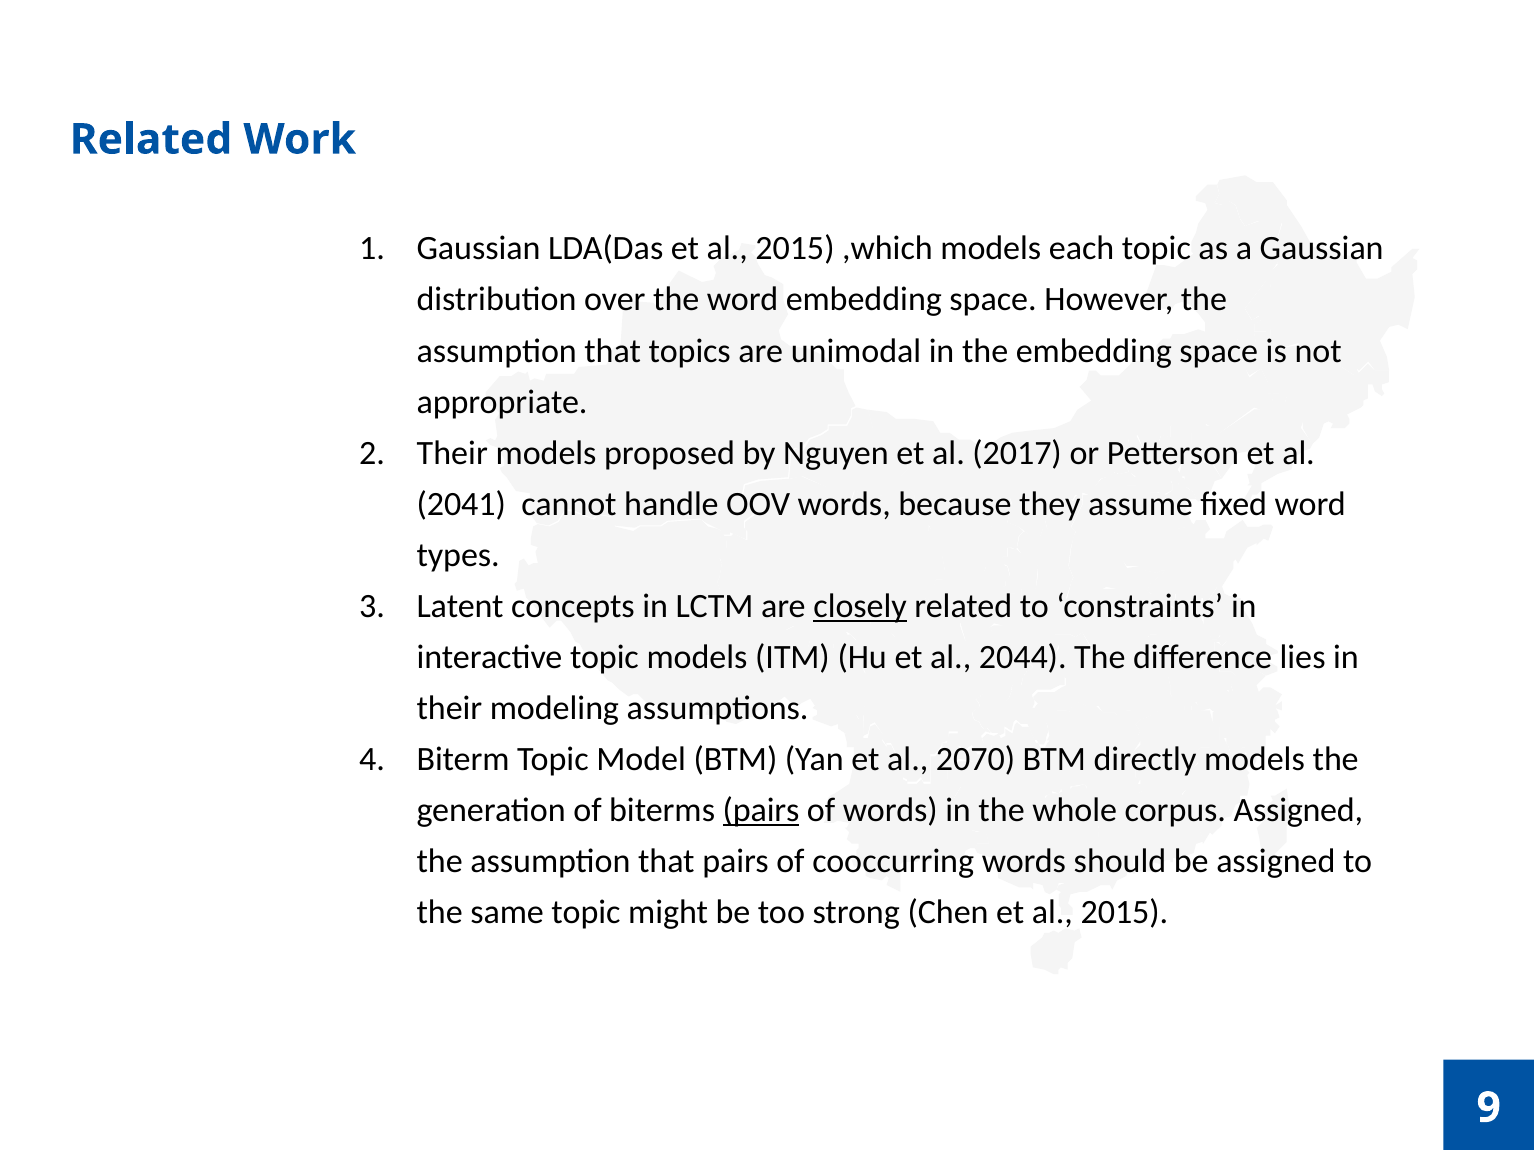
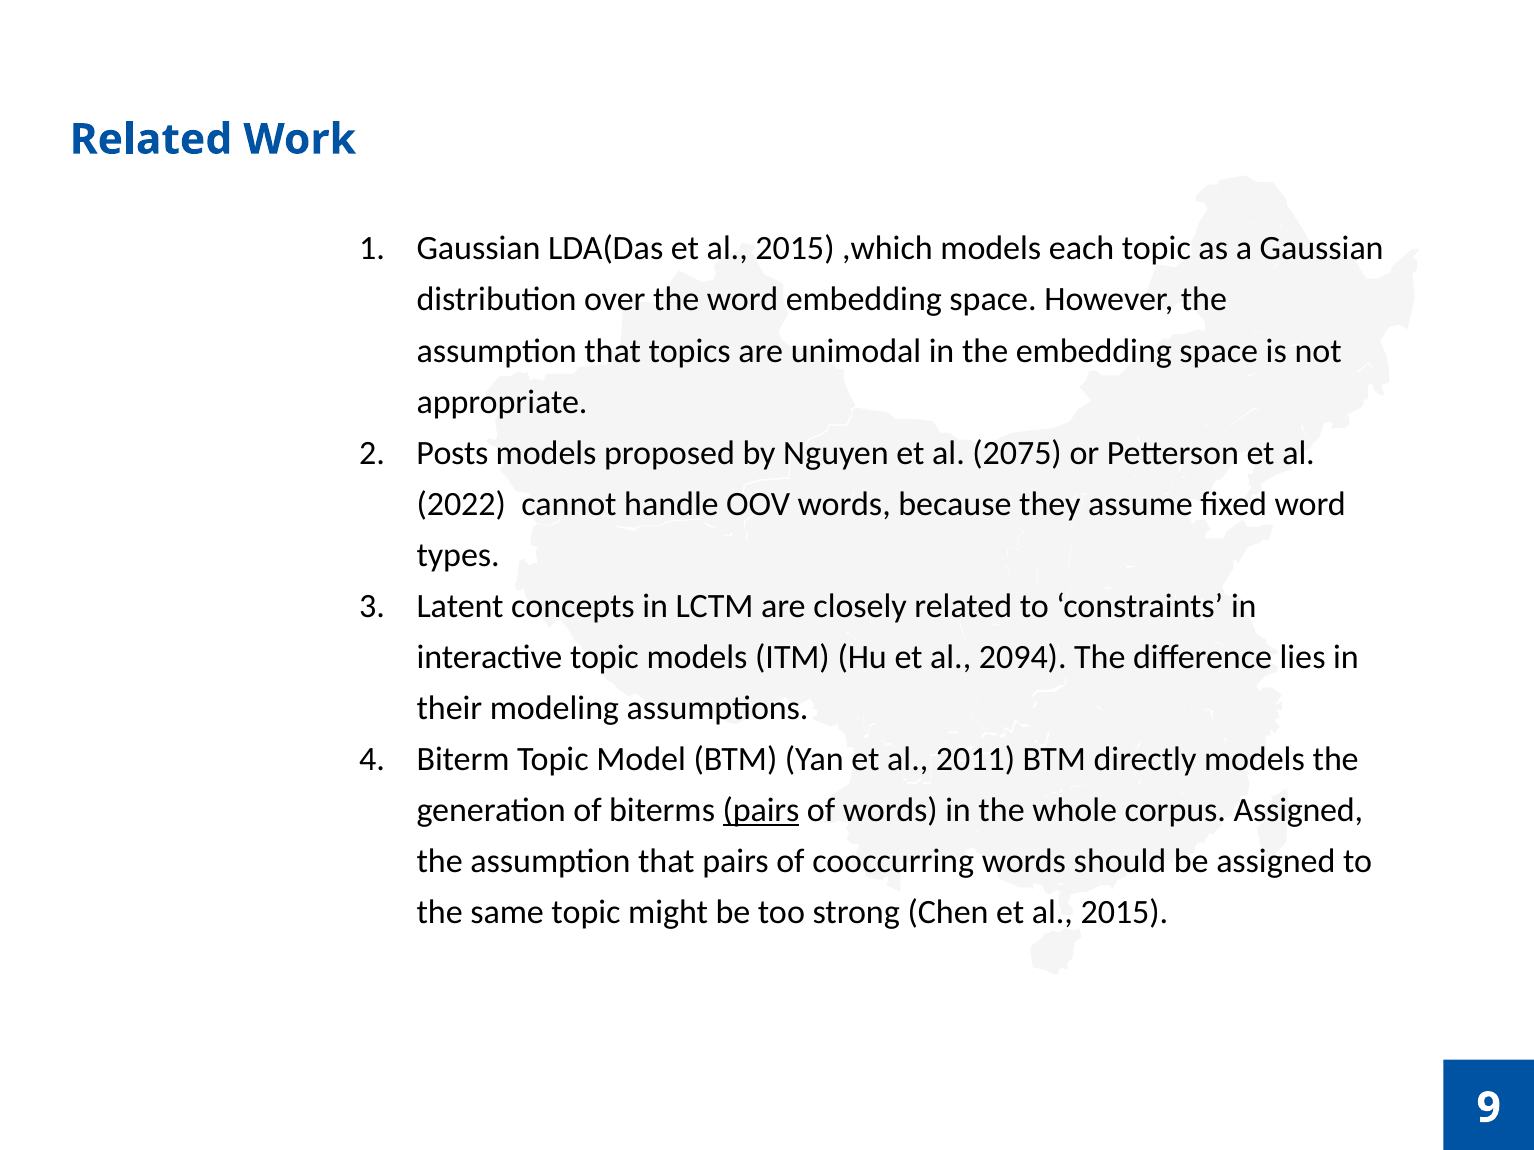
Their at (452, 453): Their -> Posts
2017: 2017 -> 2075
2041: 2041 -> 2022
closely underline: present -> none
2044: 2044 -> 2094
2070: 2070 -> 2011
